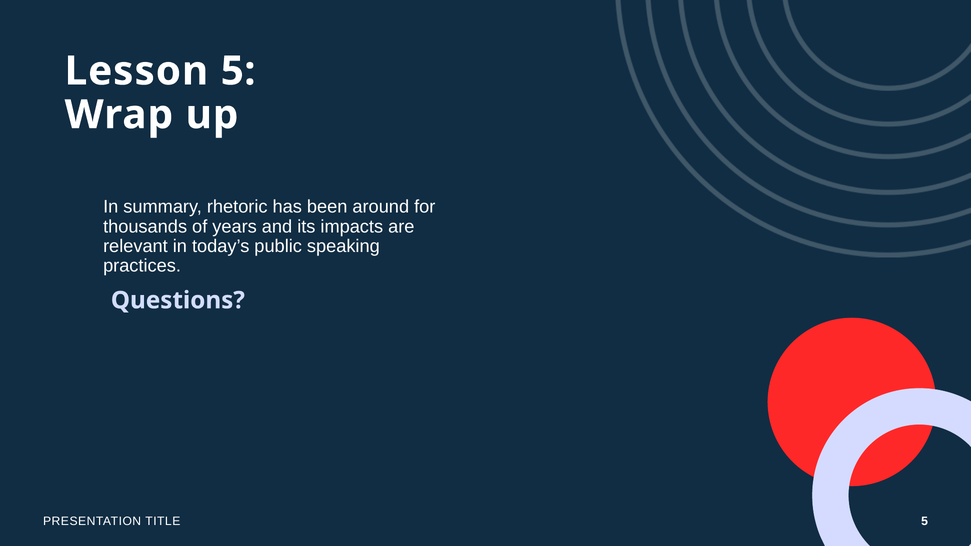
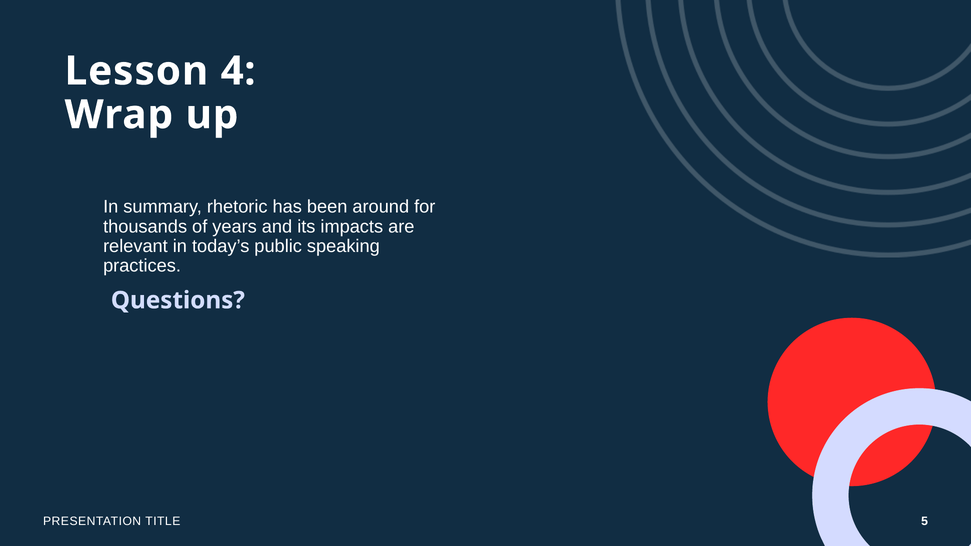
Lesson 5: 5 -> 4
